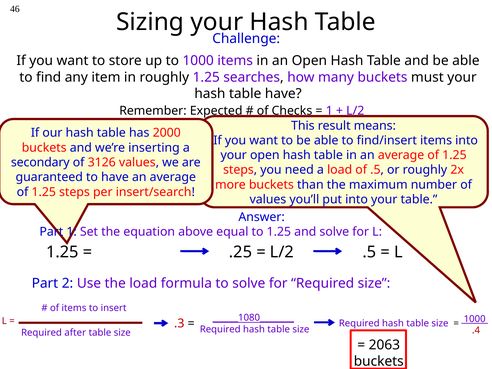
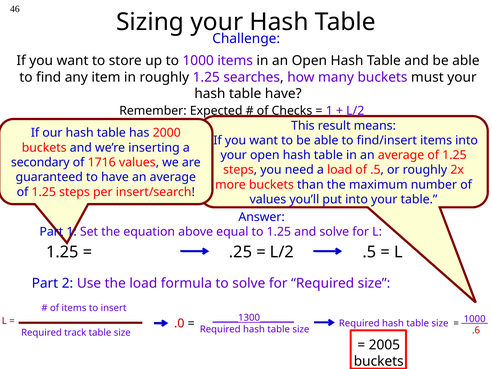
3126: 3126 -> 1716
______1080________: ______1080________ -> ______1300________
.3: .3 -> .0
.4: .4 -> .6
after: after -> track
2063: 2063 -> 2005
